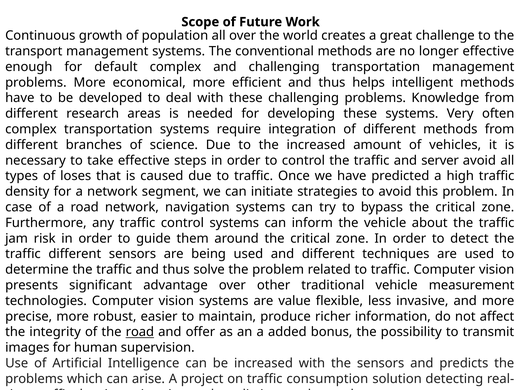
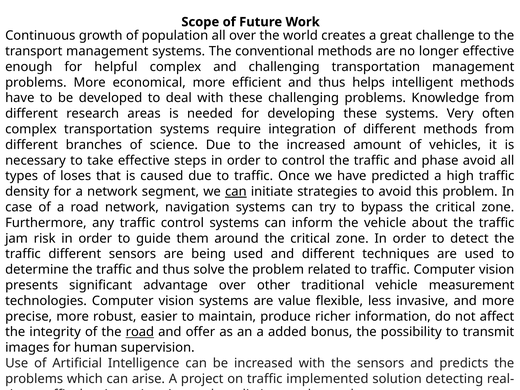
default: default -> helpful
server: server -> phase
can at (236, 192) underline: none -> present
consumption: consumption -> implemented
